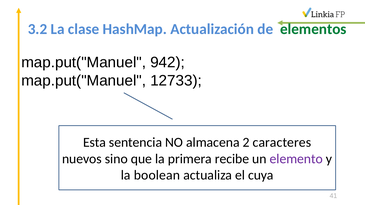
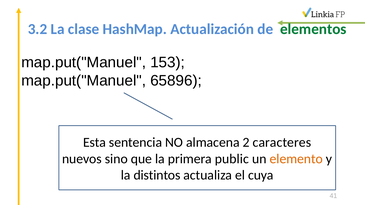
942: 942 -> 153
12733: 12733 -> 65896
recibe: recibe -> public
elemento colour: purple -> orange
boolean: boolean -> distintos
